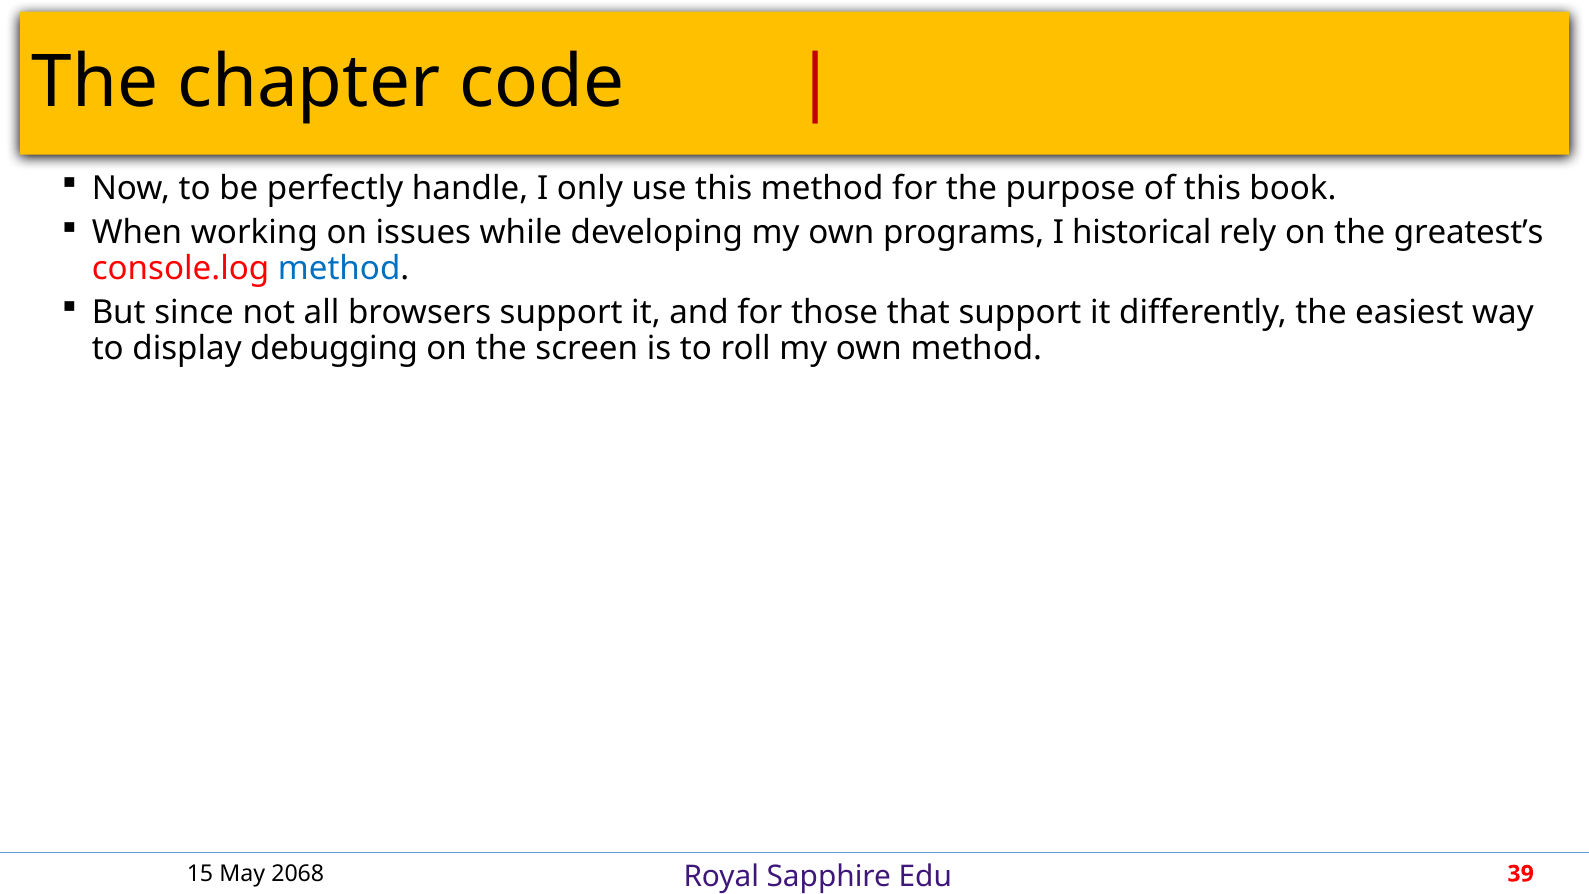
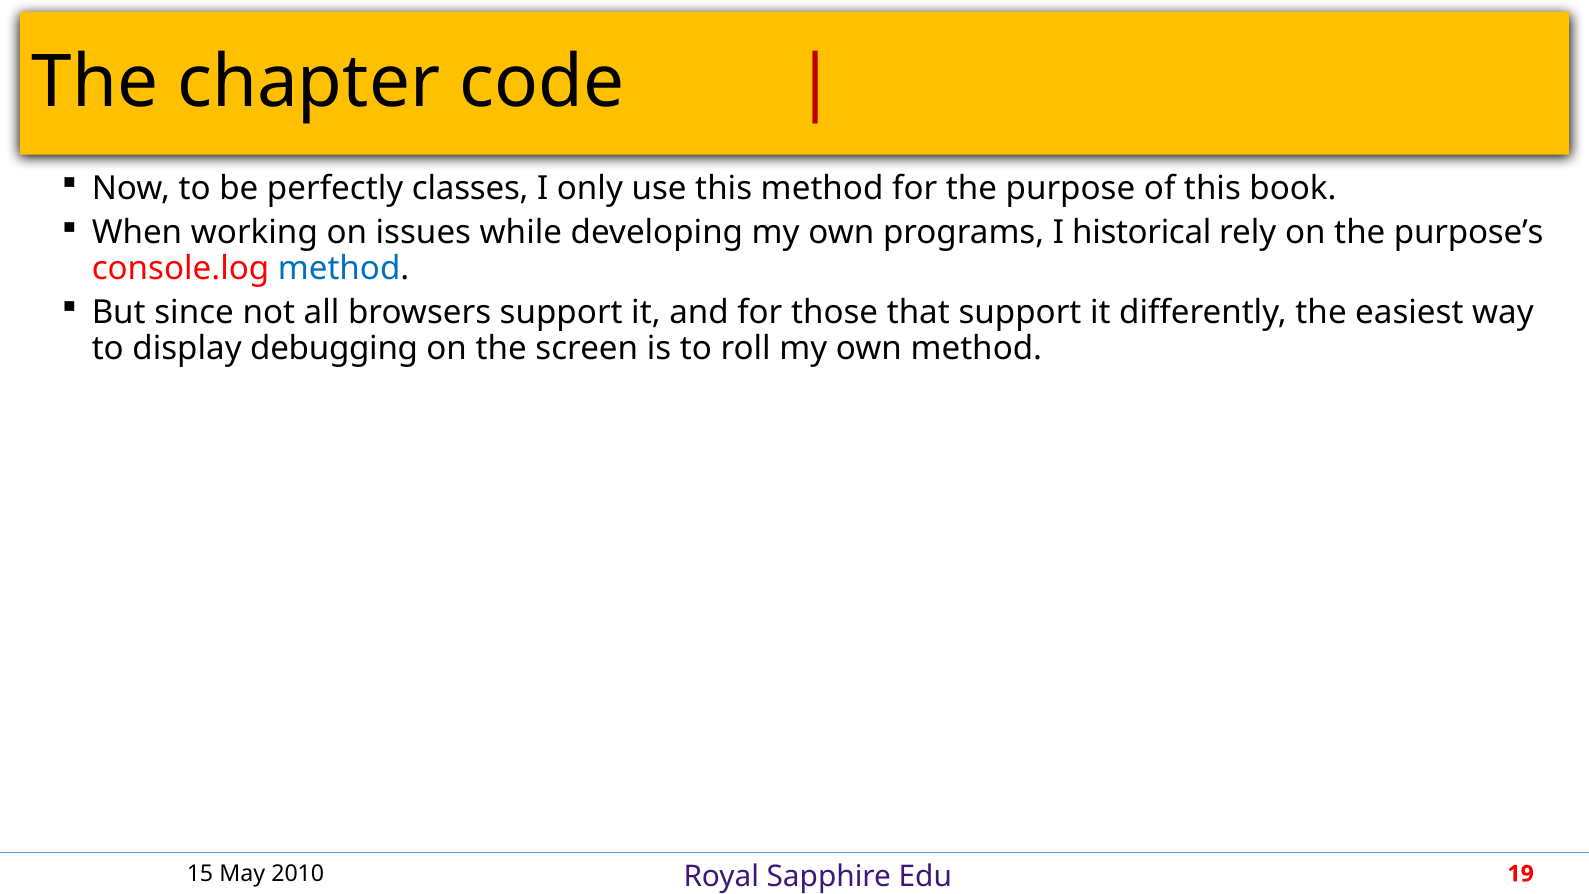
handle: handle -> classes
greatest’s: greatest’s -> purpose’s
2068: 2068 -> 2010
39: 39 -> 19
